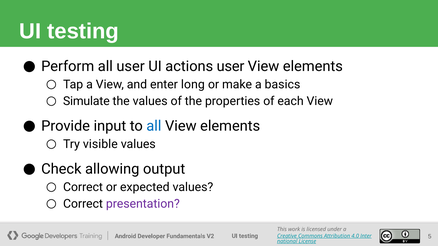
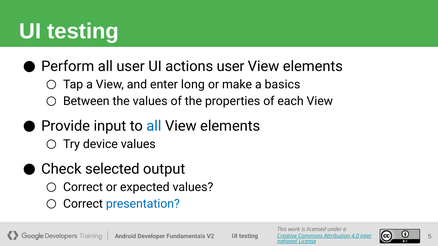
Simulate: Simulate -> Between
visible: visible -> device
allowing: allowing -> selected
presentation colour: purple -> blue
